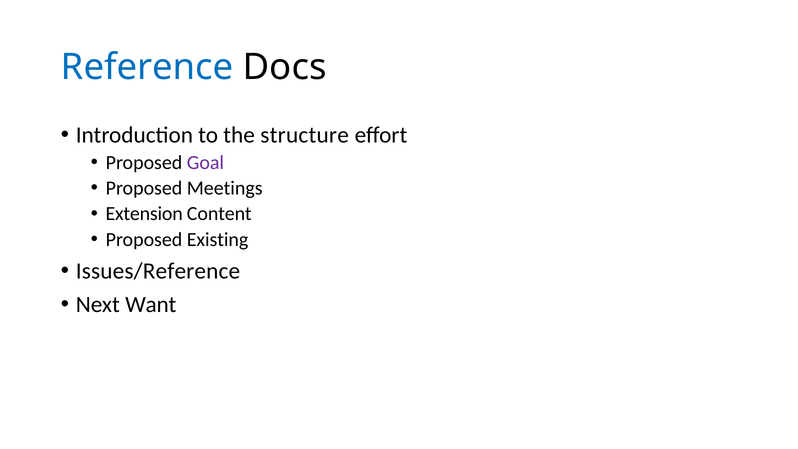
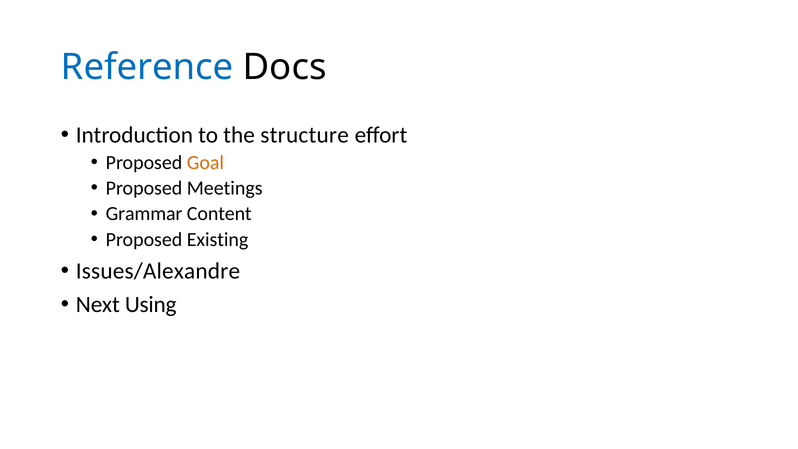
Goal colour: purple -> orange
Extension: Extension -> Grammar
Issues/Reference: Issues/Reference -> Issues/Alexandre
Want: Want -> Using
